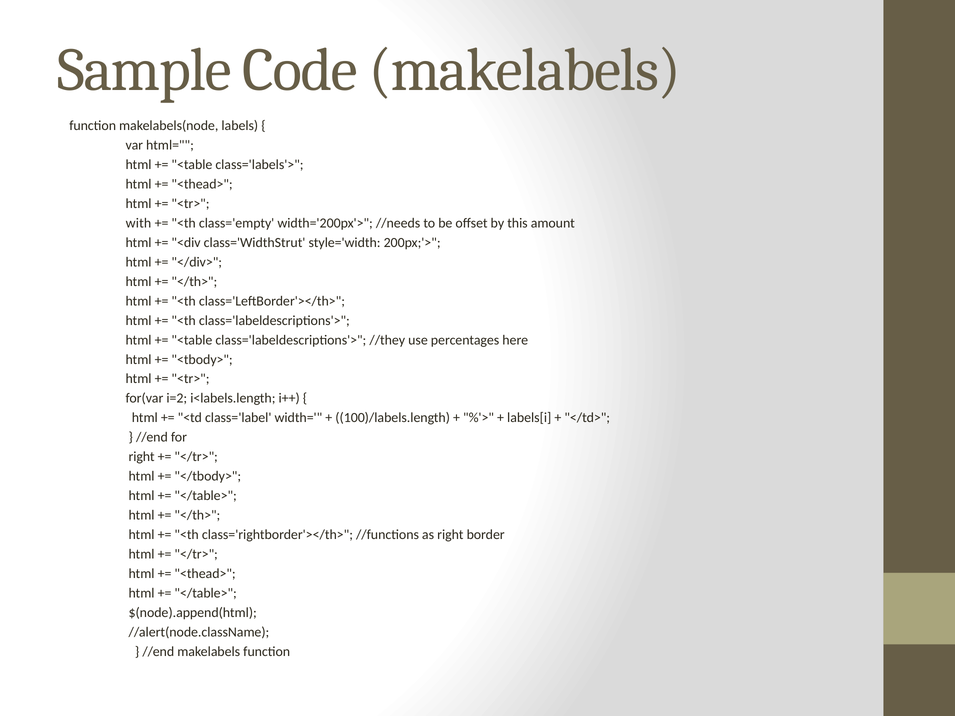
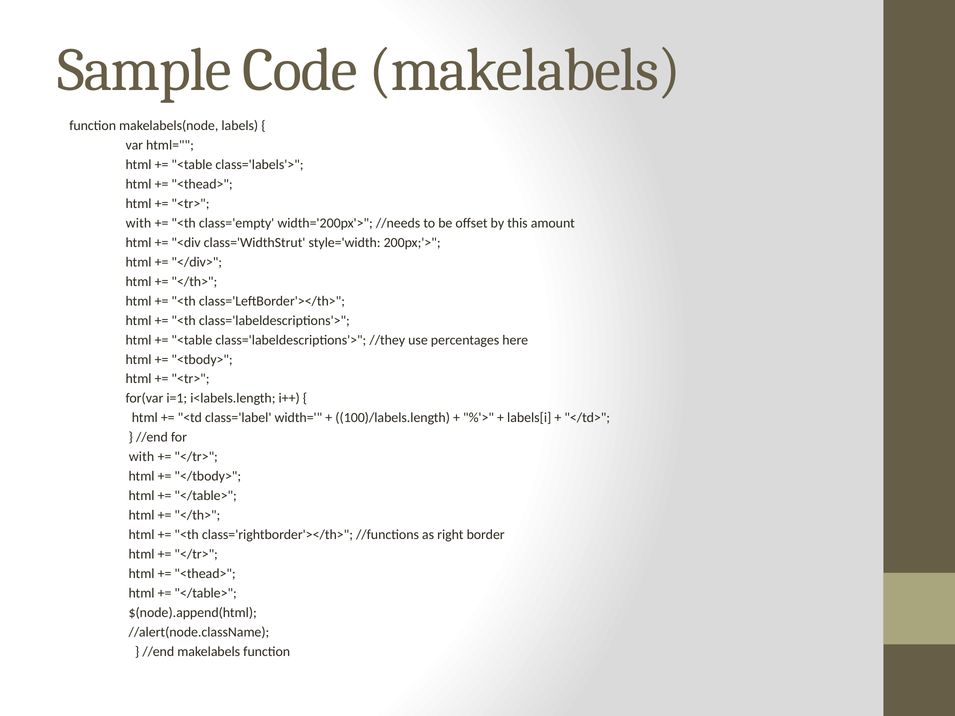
i=2: i=2 -> i=1
right at (142, 457): right -> with
